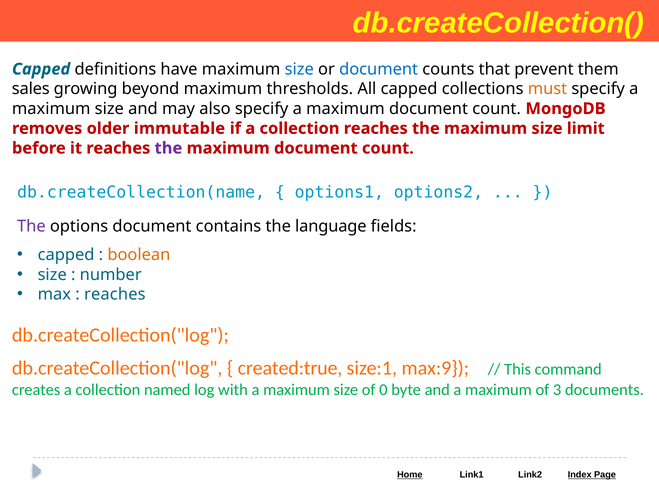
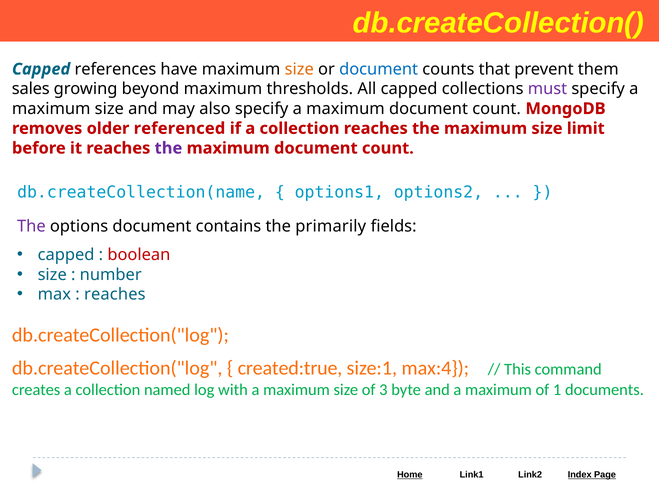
definitions: definitions -> references
size at (299, 69) colour: blue -> orange
must colour: orange -> purple
immutable: immutable -> referenced
language: language -> primarily
boolean colour: orange -> red
max:9: max:9 -> max:4
0: 0 -> 3
3: 3 -> 1
